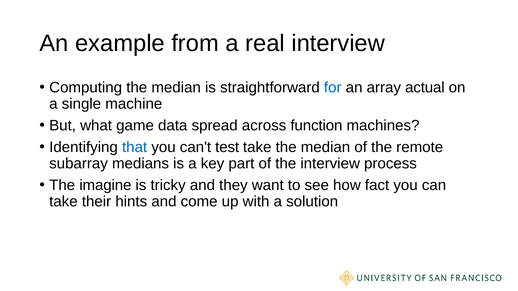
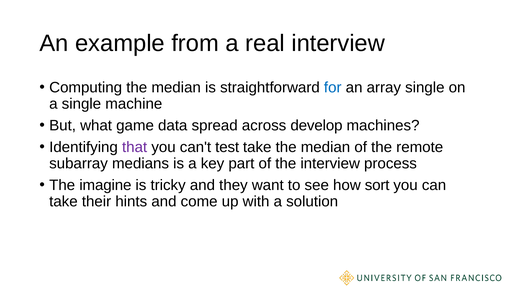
array actual: actual -> single
function: function -> develop
that colour: blue -> purple
fact: fact -> sort
